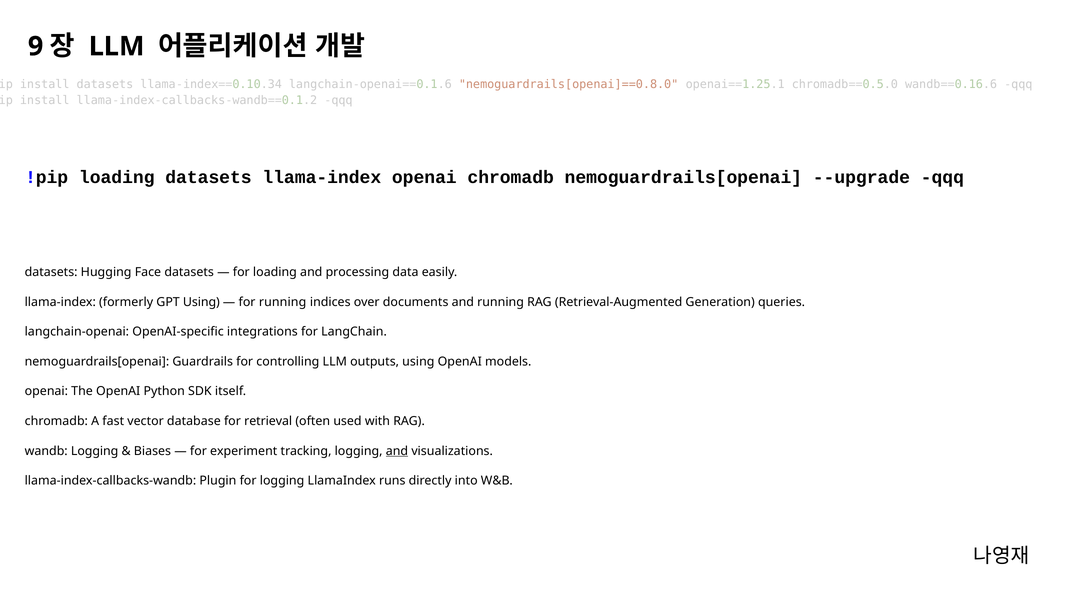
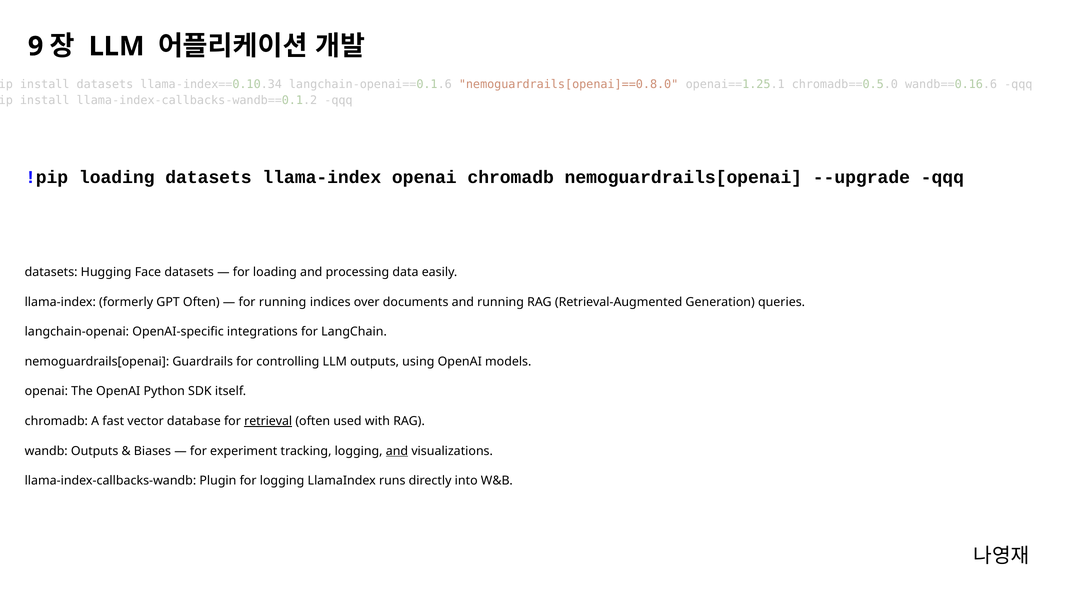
GPT Using: Using -> Often
retrieval underline: none -> present
wandb Logging: Logging -> Outputs
